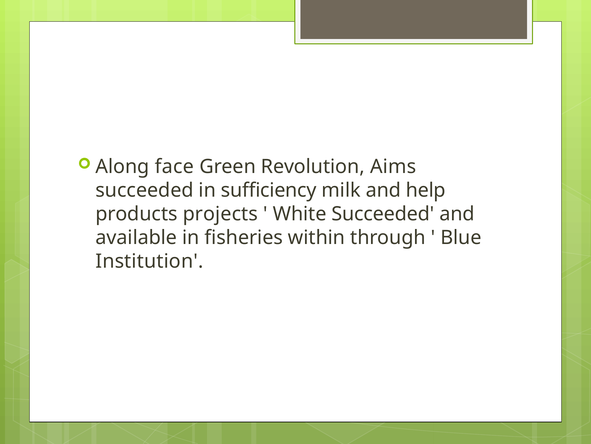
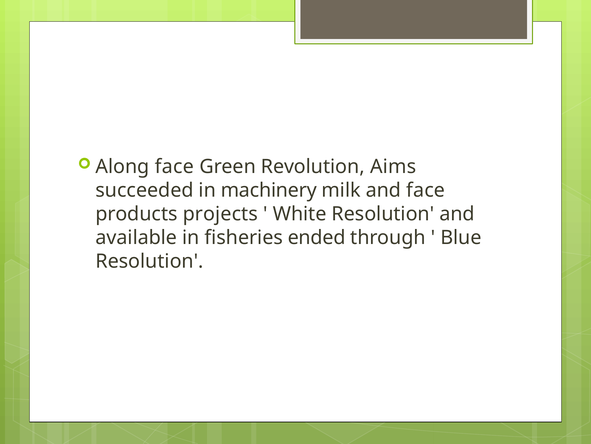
sufficiency: sufficiency -> machinery
and help: help -> face
White Succeeded: Succeeded -> Resolution
within: within -> ended
Institution at (149, 261): Institution -> Resolution
